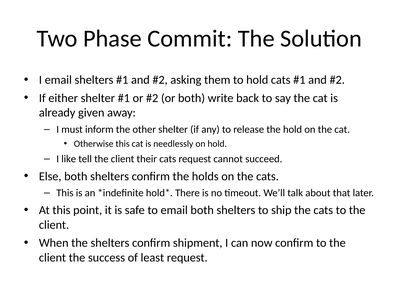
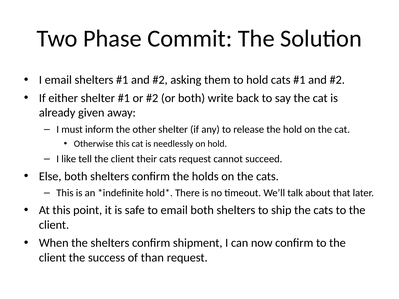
least: least -> than
